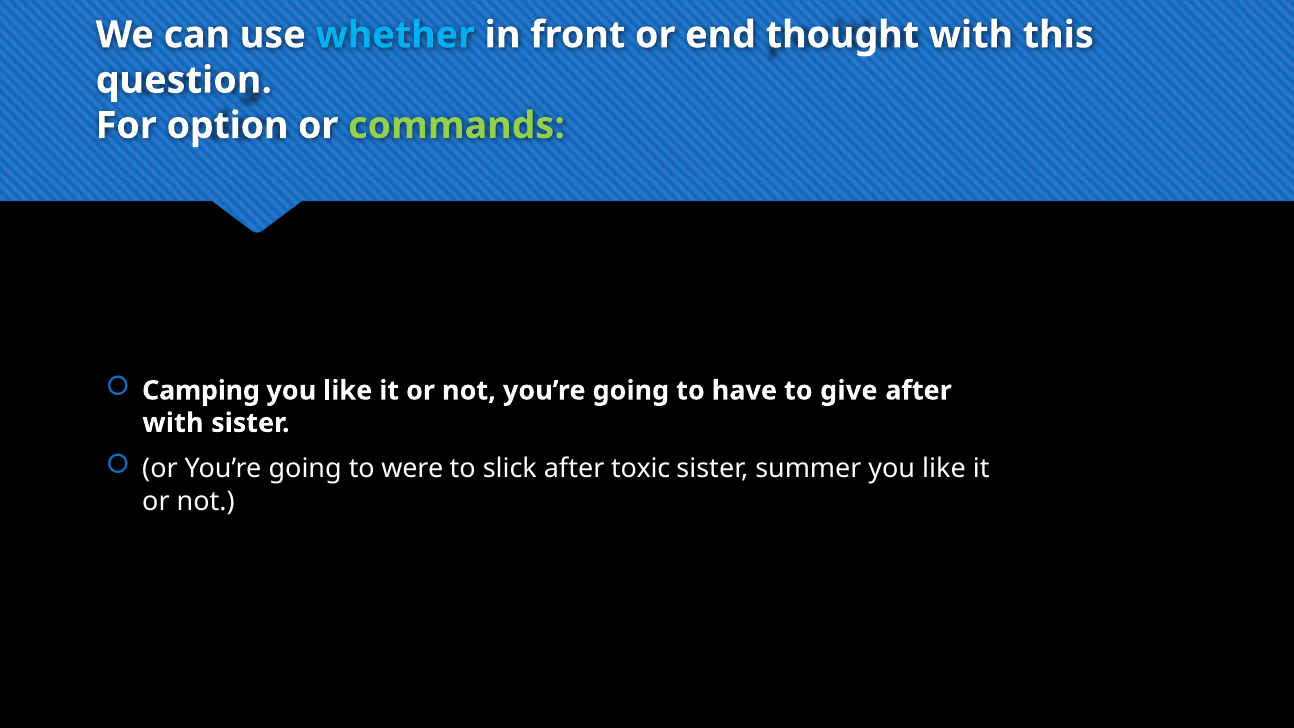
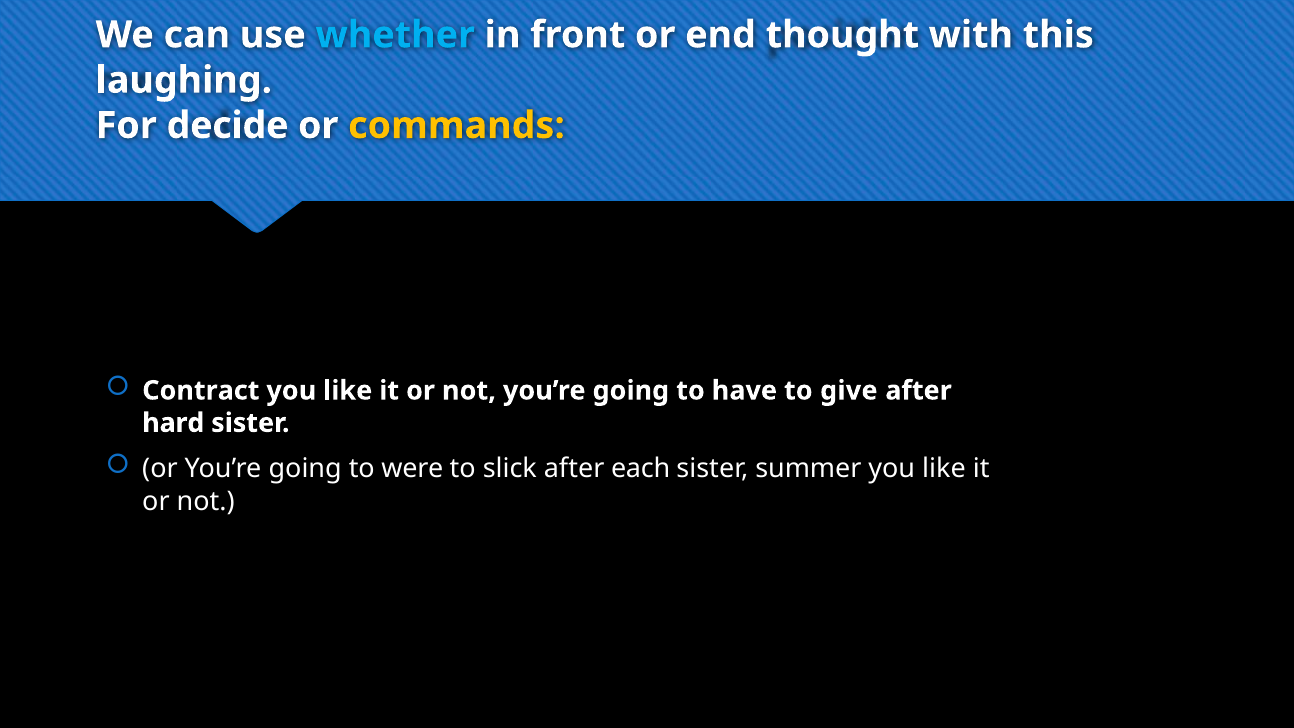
question: question -> laughing
option: option -> decide
commands colour: light green -> yellow
Camping: Camping -> Contract
with at (173, 423): with -> hard
toxic: toxic -> each
